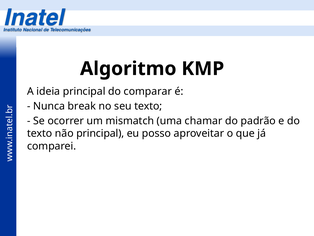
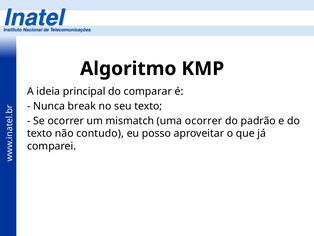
uma chamar: chamar -> ocorrer
não principal: principal -> contudo
